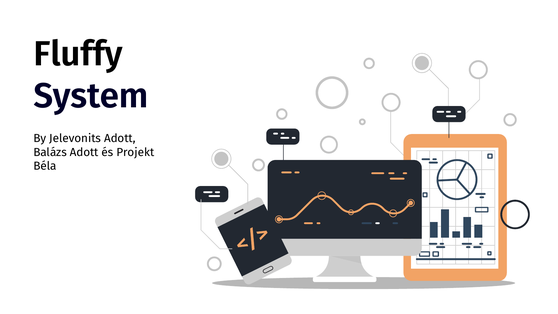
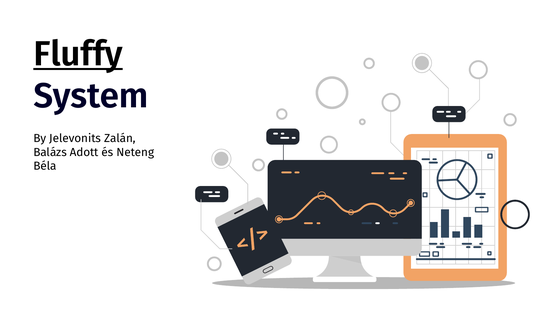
Fluffy underline: none -> present
Jelevonits Adott: Adott -> Zalán
Projekt: Projekt -> Neteng
